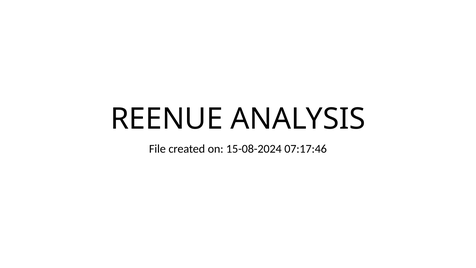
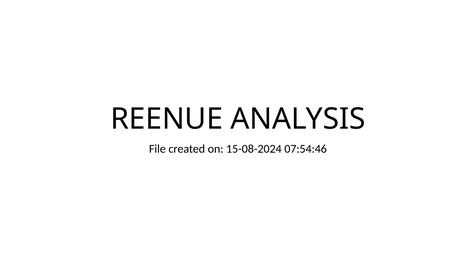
07:17:46: 07:17:46 -> 07:54:46
